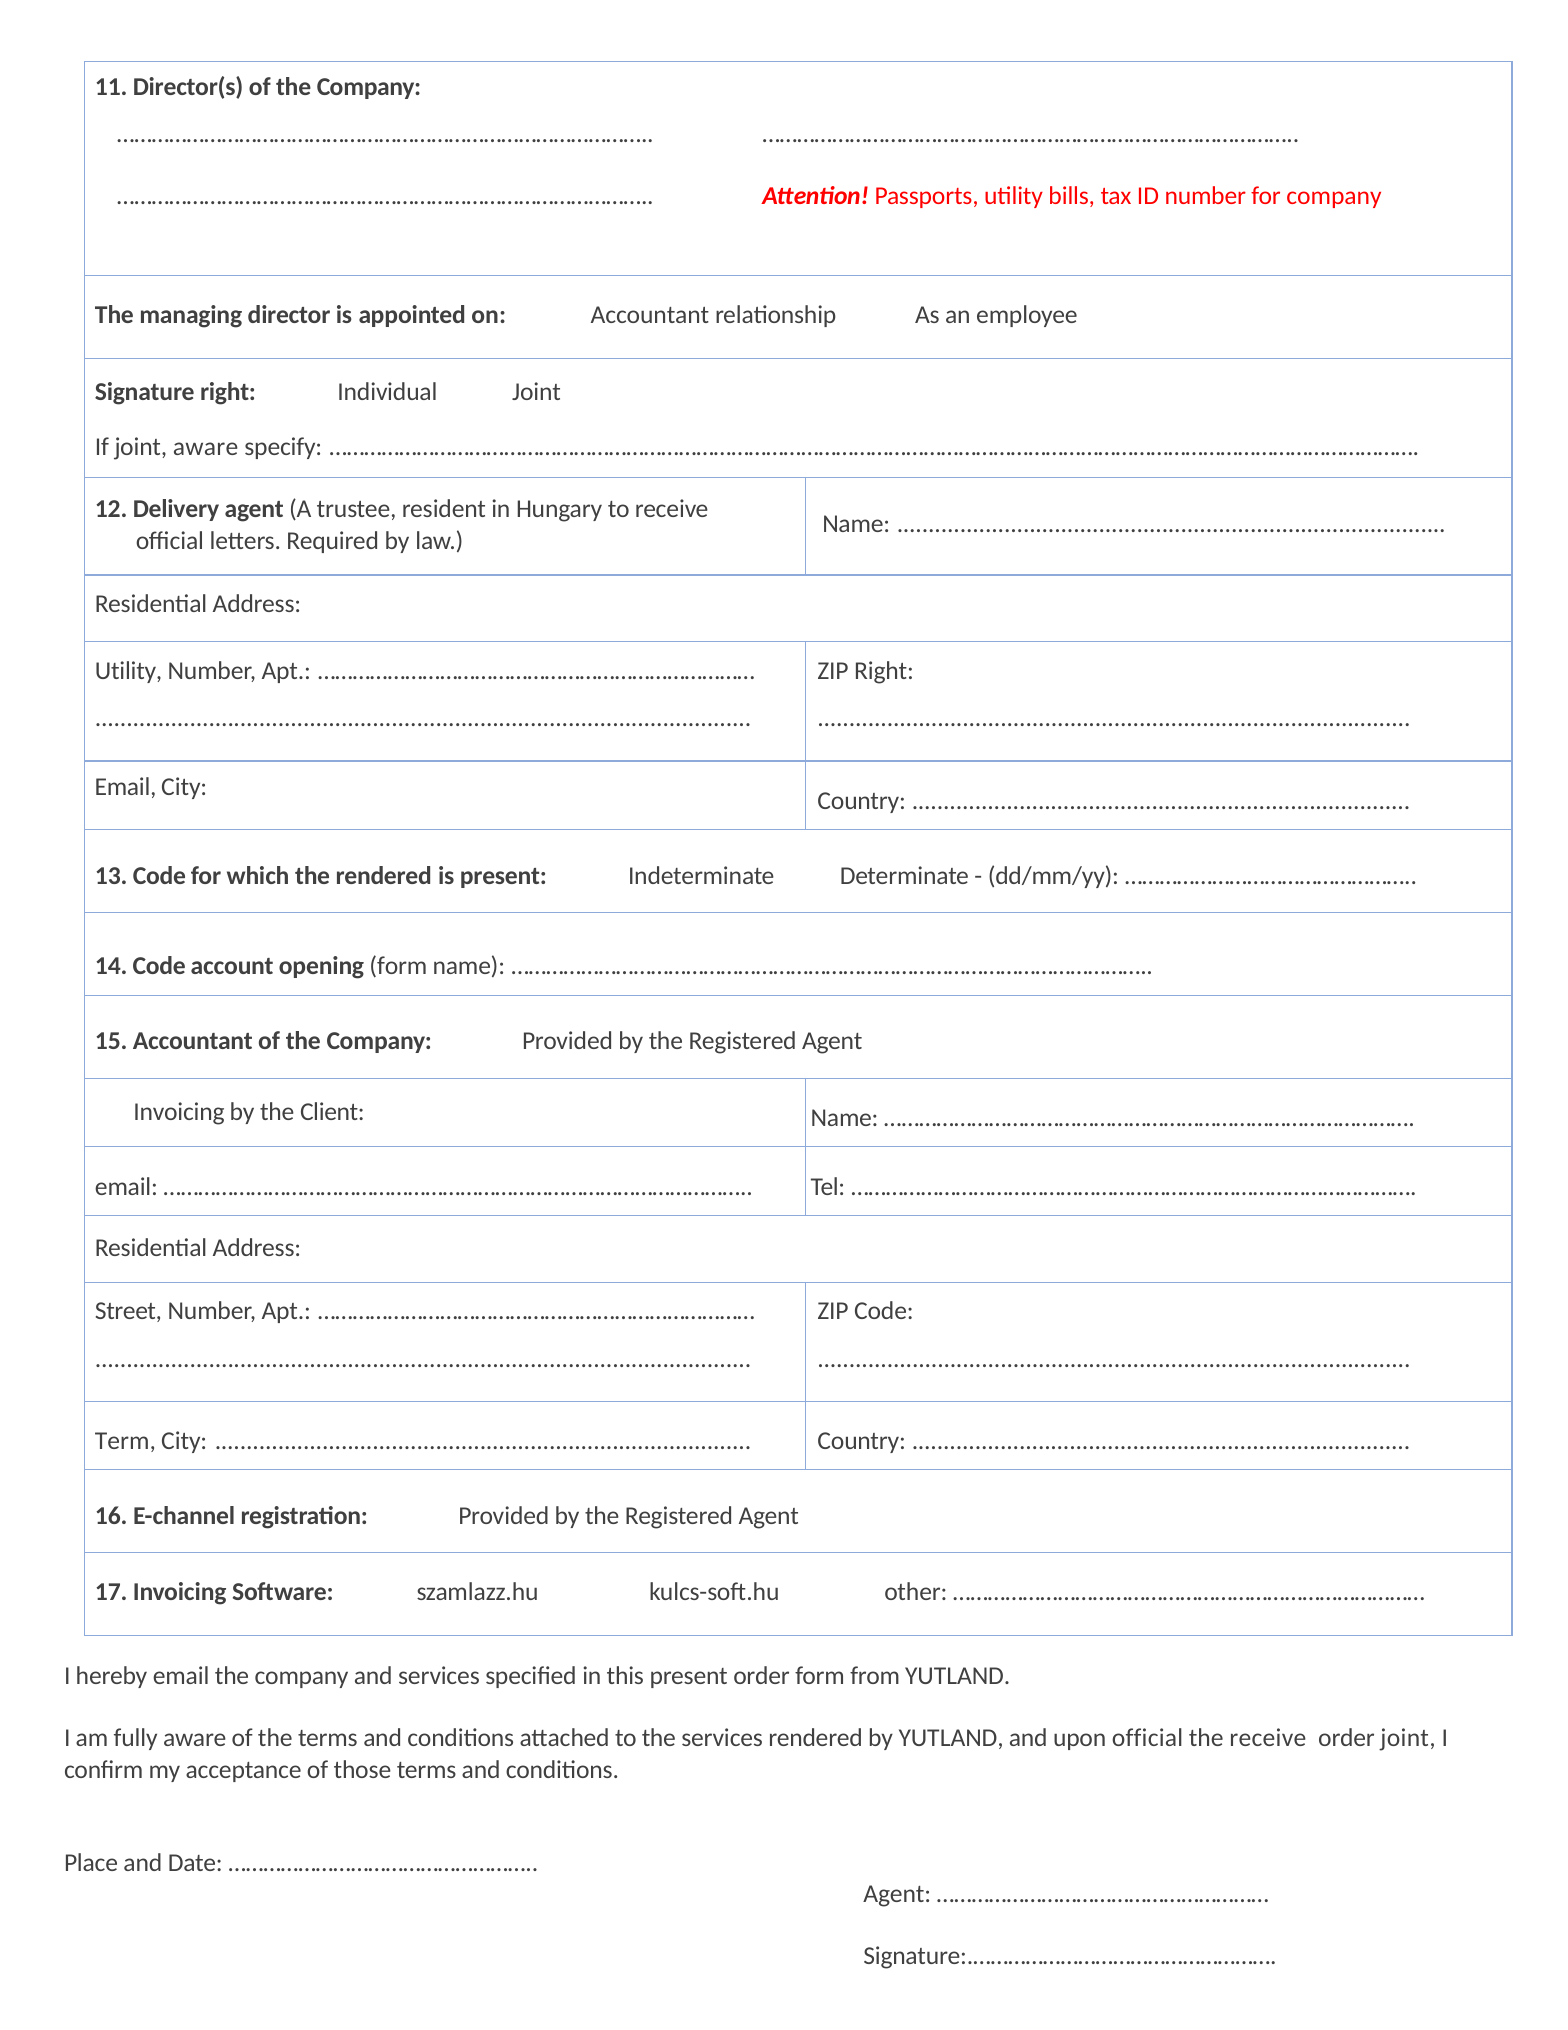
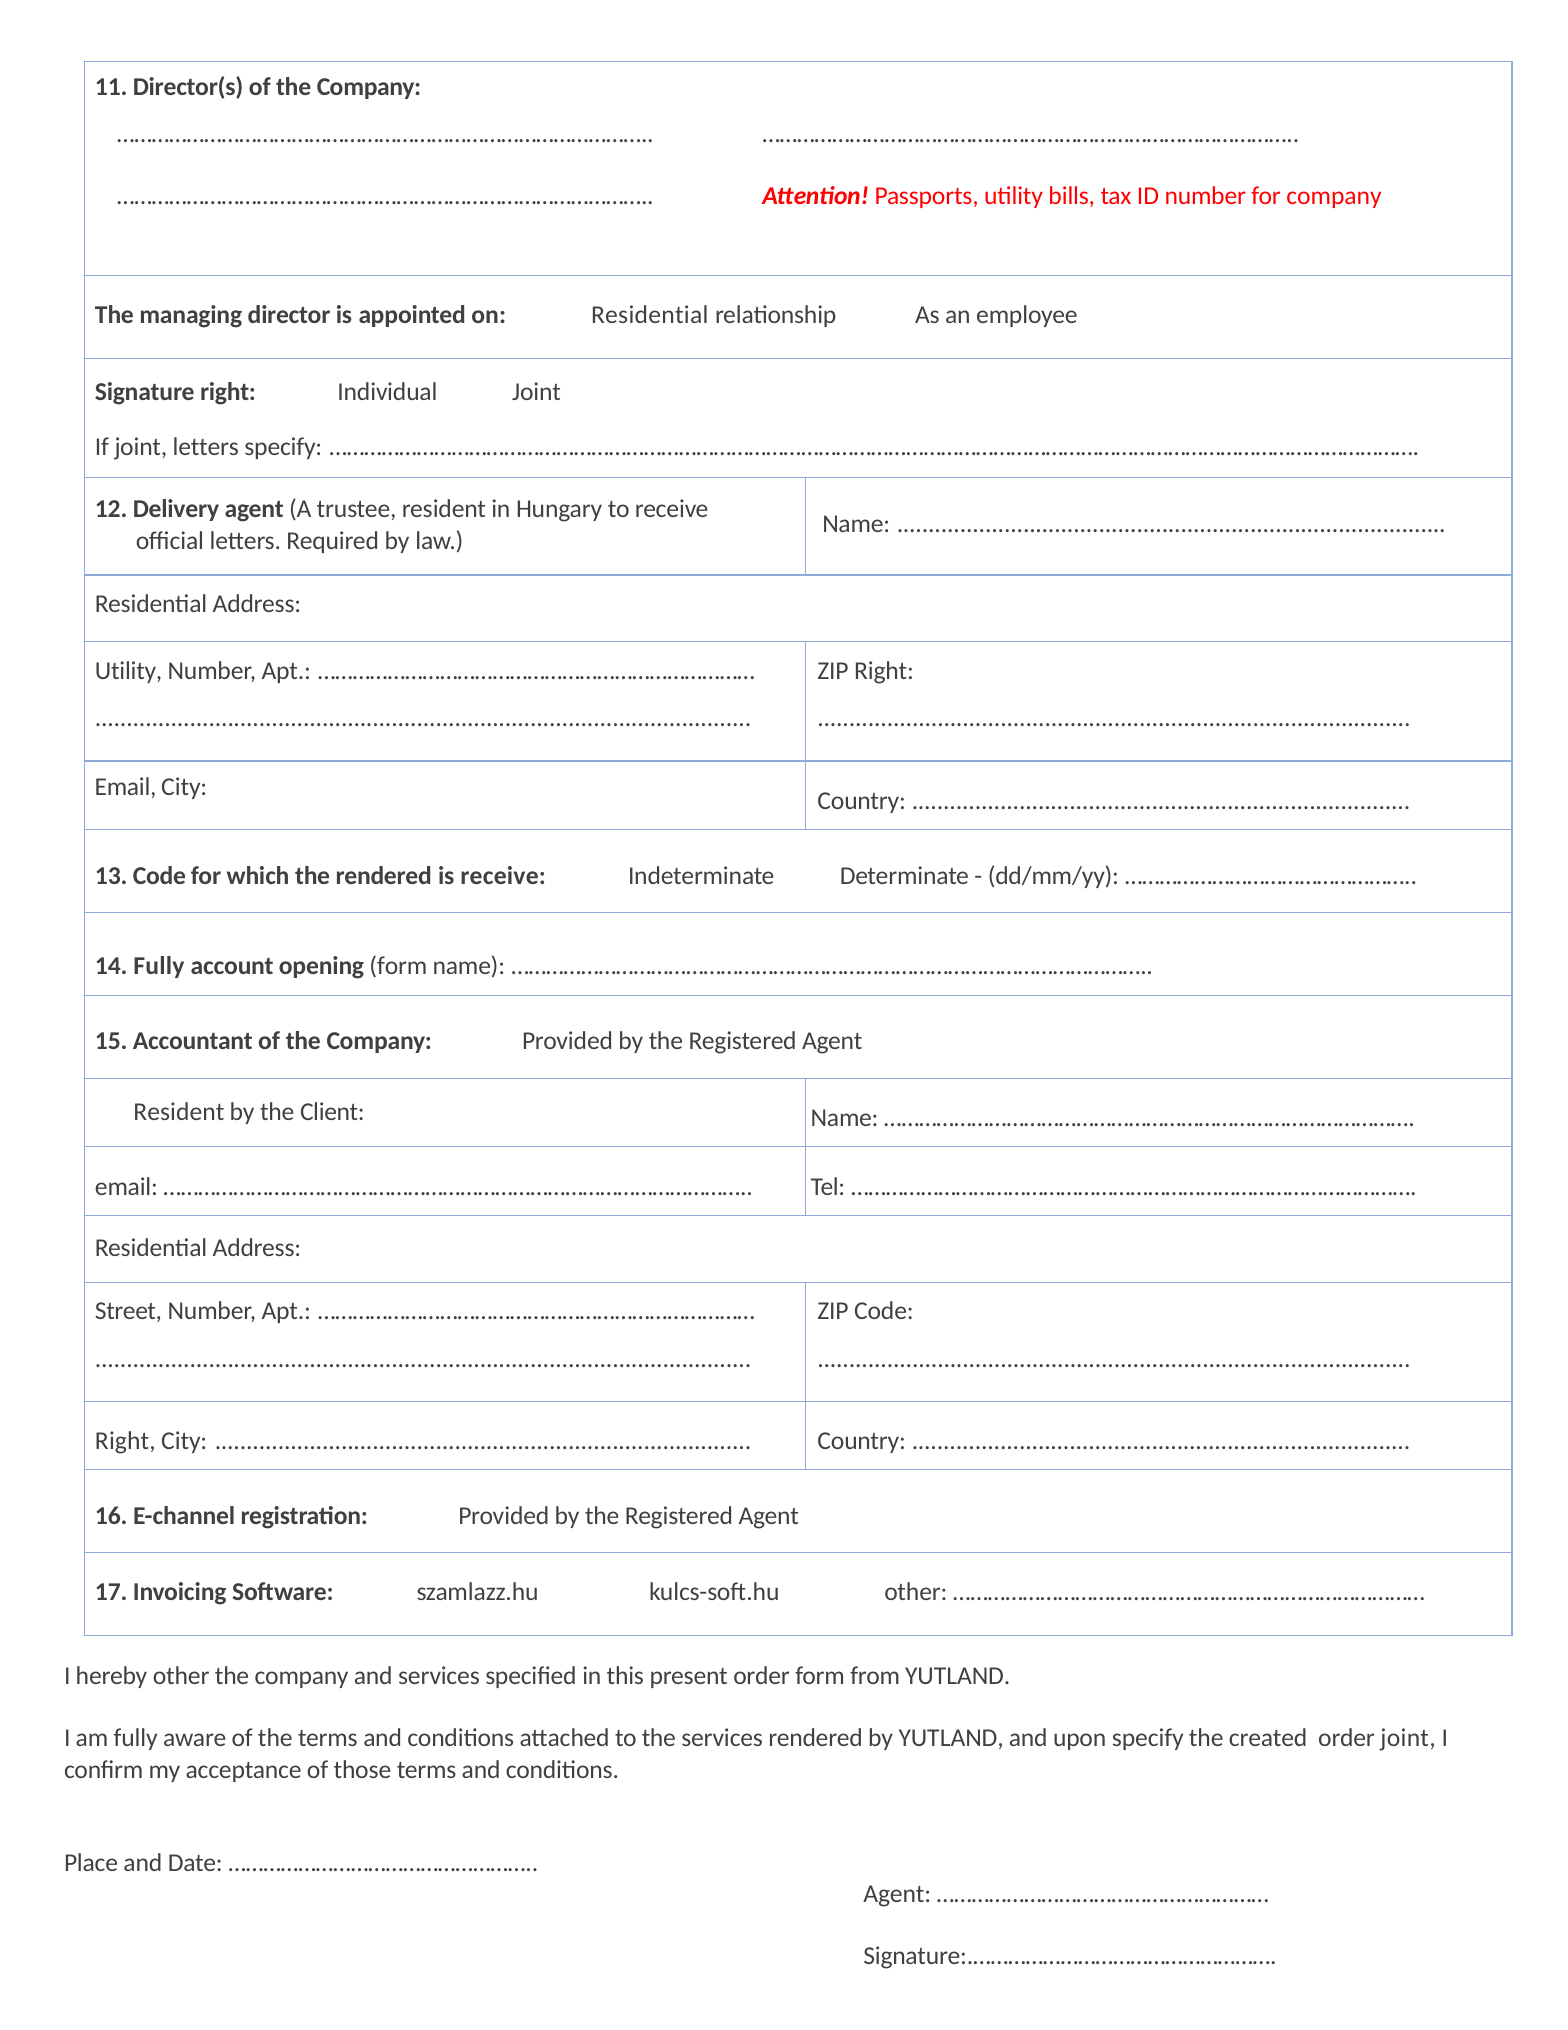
on Accountant: Accountant -> Residential
joint aware: aware -> letters
is present: present -> receive
14 Code: Code -> Fully
Invoicing at (179, 1112): Invoicing -> Resident
Term at (125, 1441): Term -> Right
hereby email: email -> other
upon official: official -> specify
the receive: receive -> created
